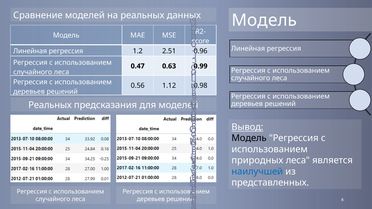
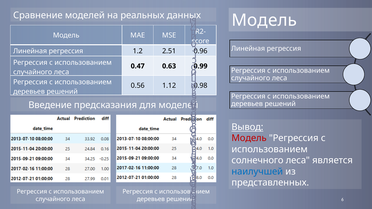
Реальных at (50, 105): Реальных -> Введение
Модель at (249, 138) colour: black -> red
природных: природных -> солнечного
